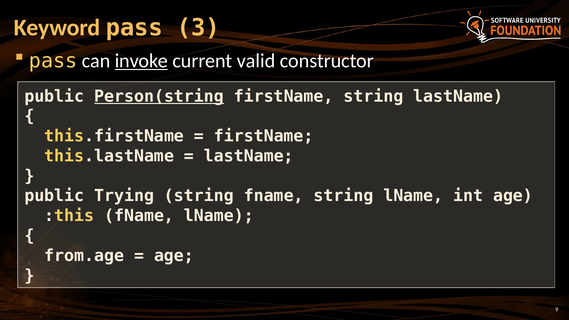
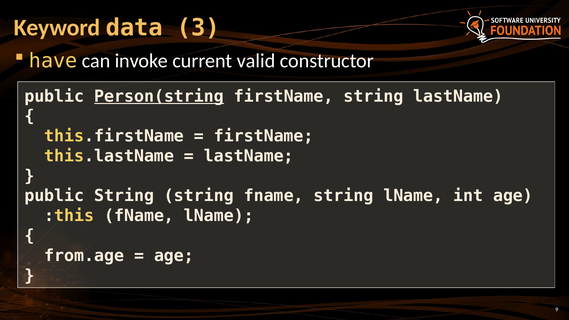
Keyword pass: pass -> data
pass at (53, 61): pass -> have
invoke underline: present -> none
public Trying: Trying -> String
